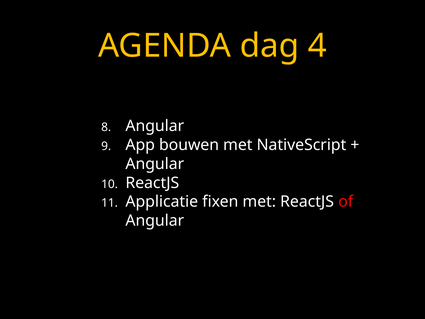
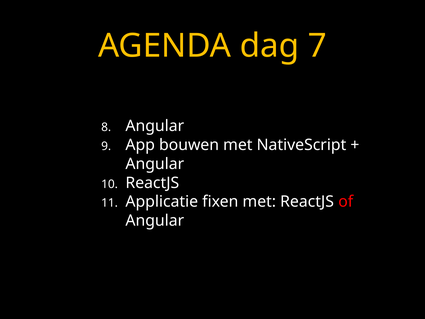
4: 4 -> 7
